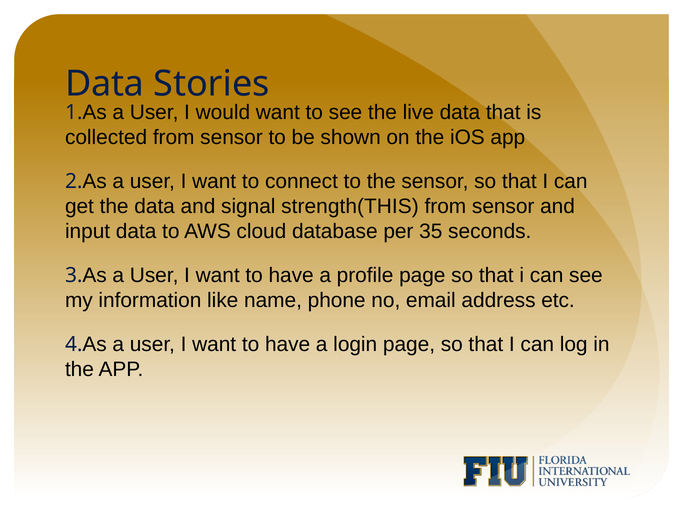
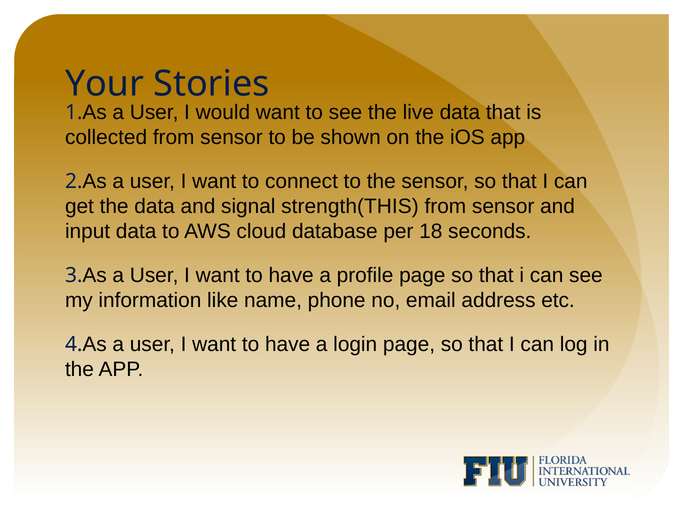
Data at (105, 84): Data -> Your
35: 35 -> 18
